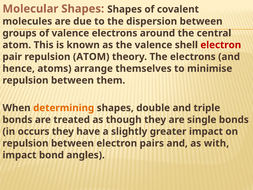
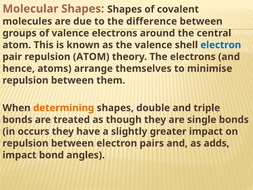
dispersion: dispersion -> difference
electron at (221, 45) colour: red -> blue
with: with -> adds
